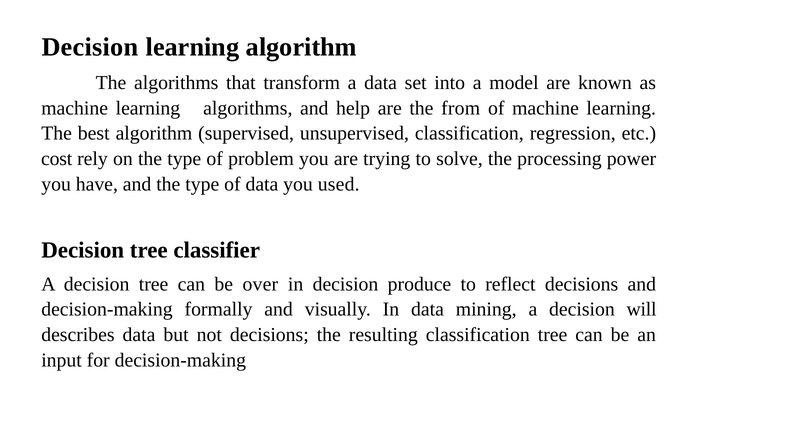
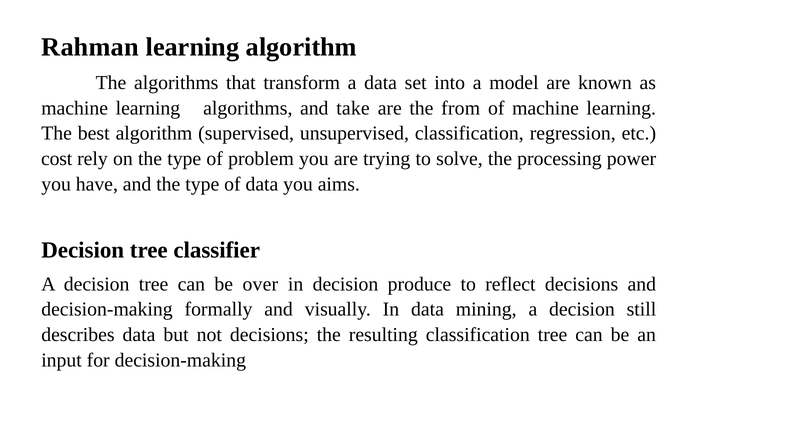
Decision at (90, 47): Decision -> Rahman
help: help -> take
used: used -> aims
will: will -> still
